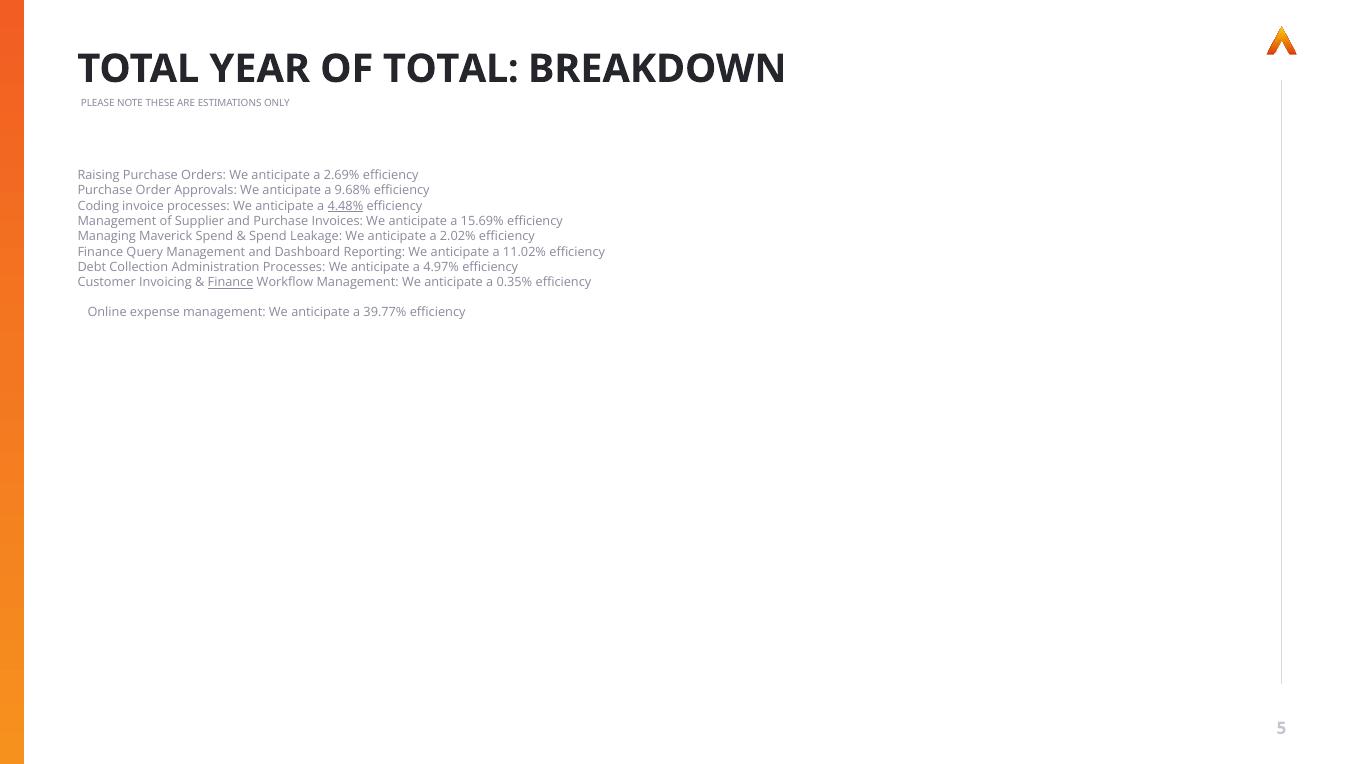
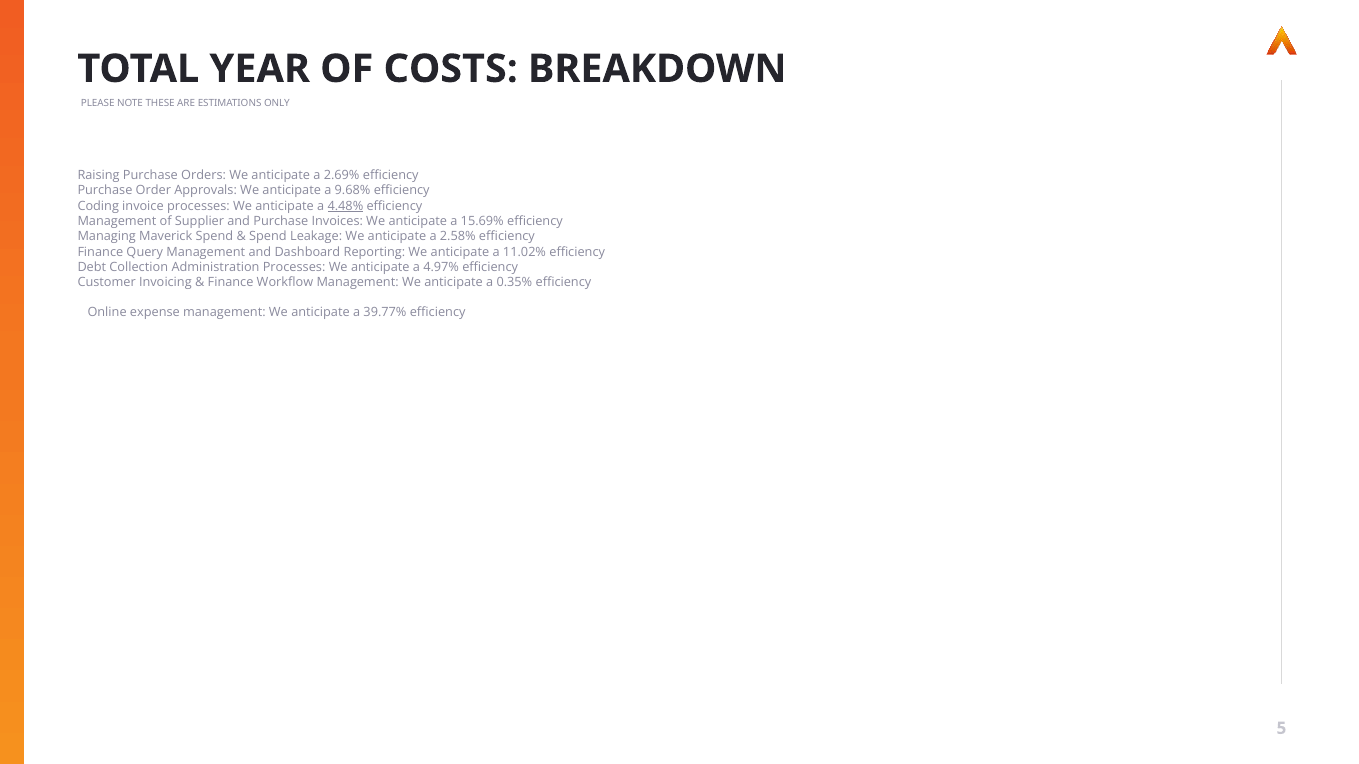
OF TOTAL: TOTAL -> COSTS
2.02%: 2.02% -> 2.58%
Finance at (231, 283) underline: present -> none
